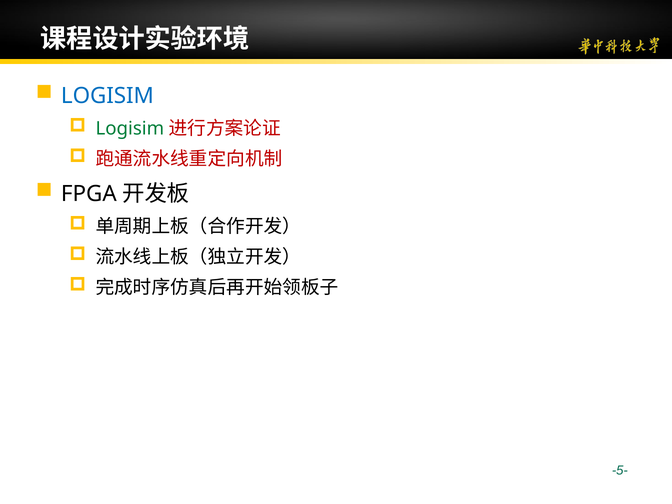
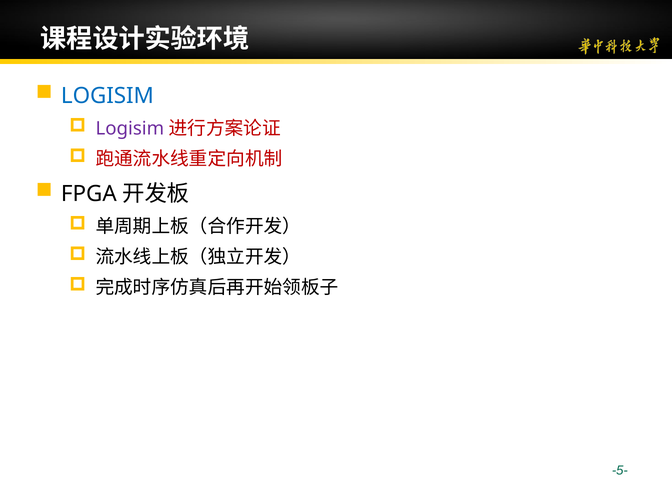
Logisim at (130, 128) colour: green -> purple
